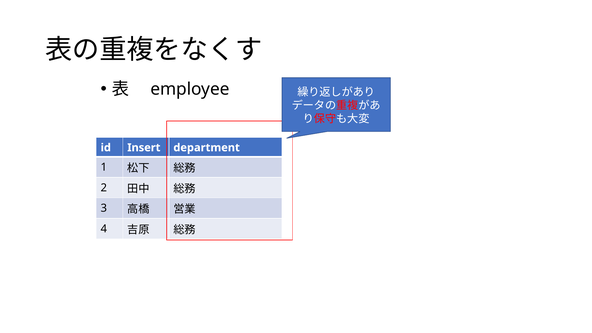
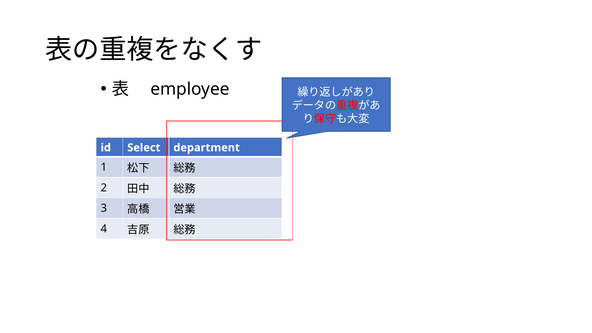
Insert: Insert -> Select
